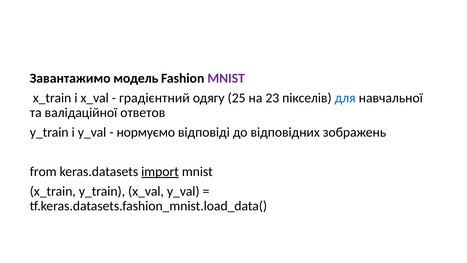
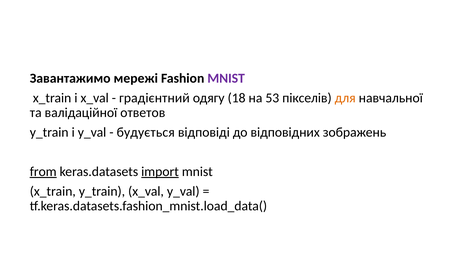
модель: модель -> мережі
25: 25 -> 18
23: 23 -> 53
для colour: blue -> orange
нормуємо: нормуємо -> будується
from underline: none -> present
